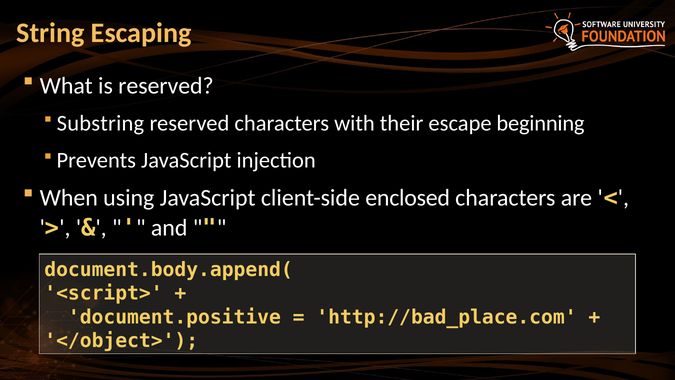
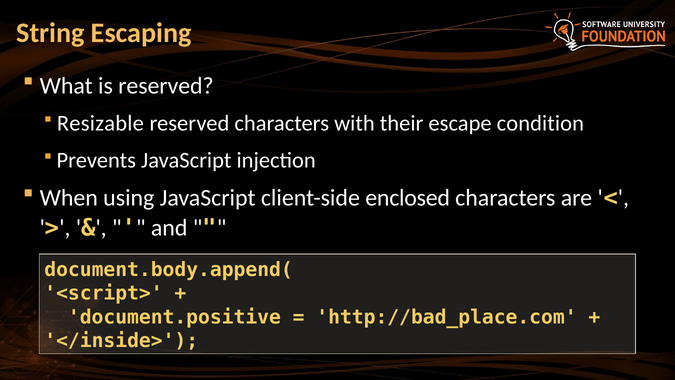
Substring: Substring -> Resizable
beginning: beginning -> condition
</object>: </object> -> </inside>
